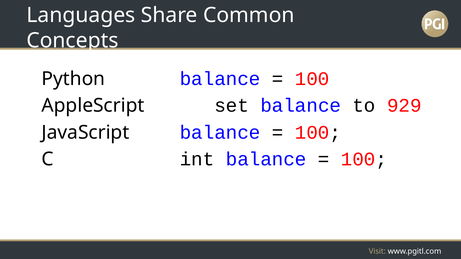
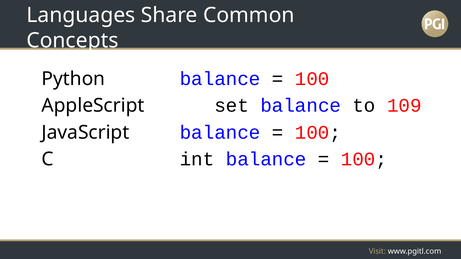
929: 929 -> 109
